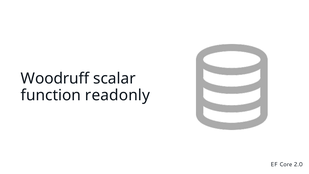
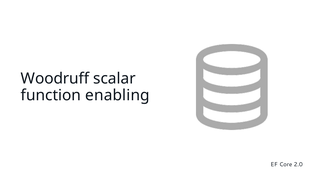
readonly: readonly -> enabling
